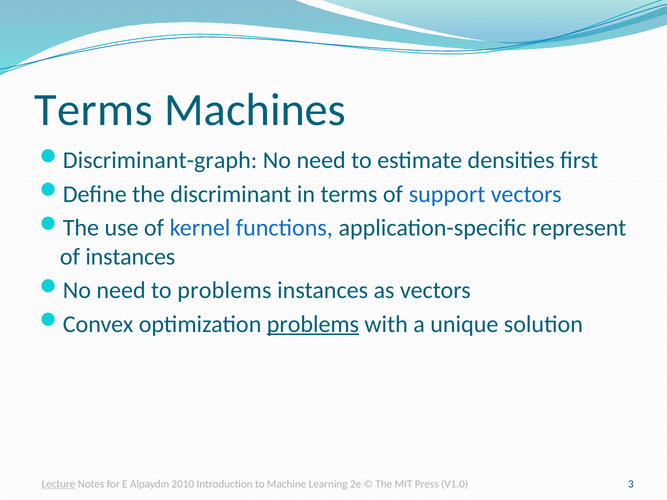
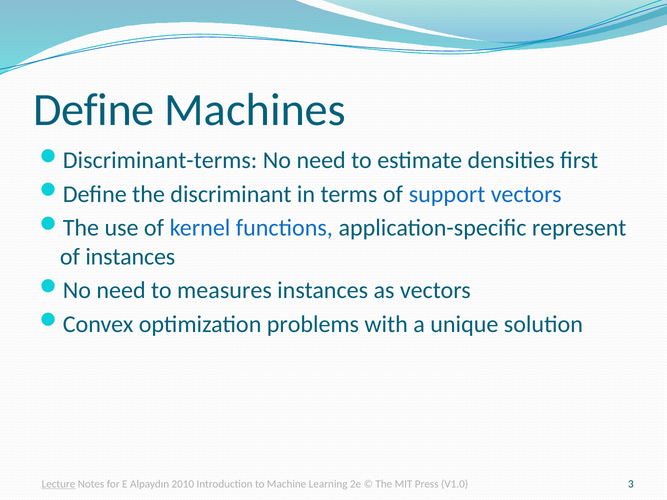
Terms at (93, 110): Terms -> Define
Discriminant-graph: Discriminant-graph -> Discriminant-terms
to problems: problems -> measures
problems at (313, 324) underline: present -> none
